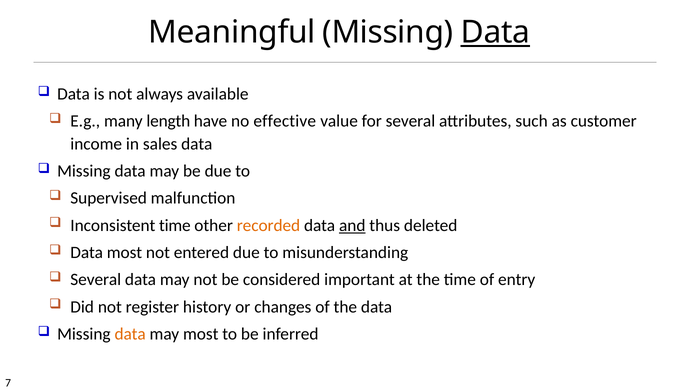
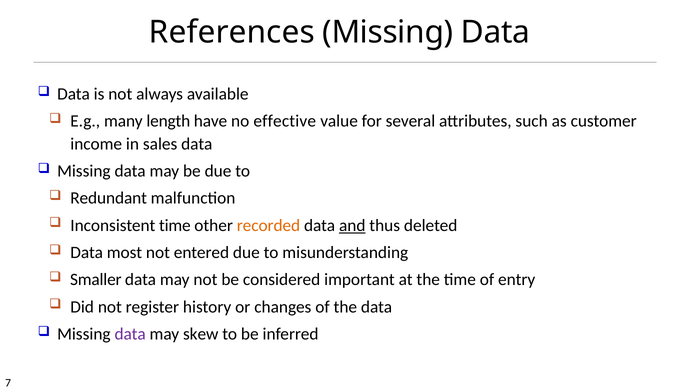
Meaningful: Meaningful -> References
Data at (495, 32) underline: present -> none
Supervised: Supervised -> Redundant
Several at (96, 280): Several -> Smaller
data at (130, 334) colour: orange -> purple
may most: most -> skew
